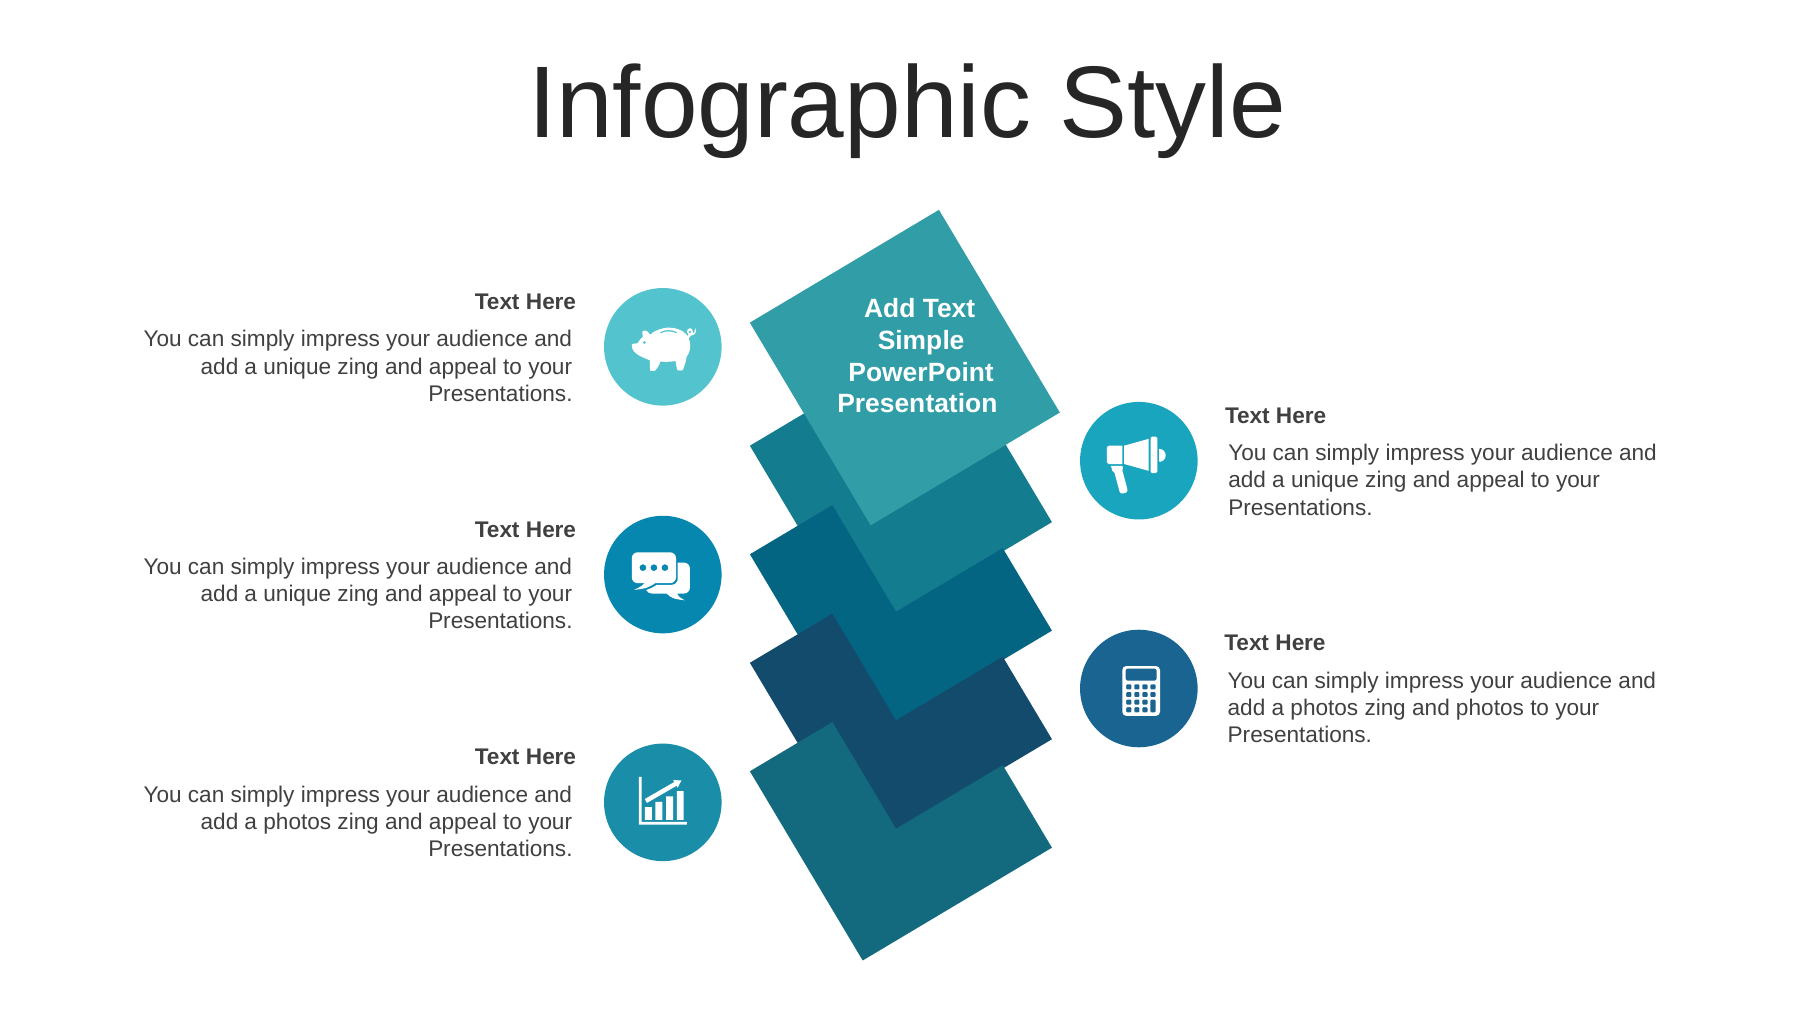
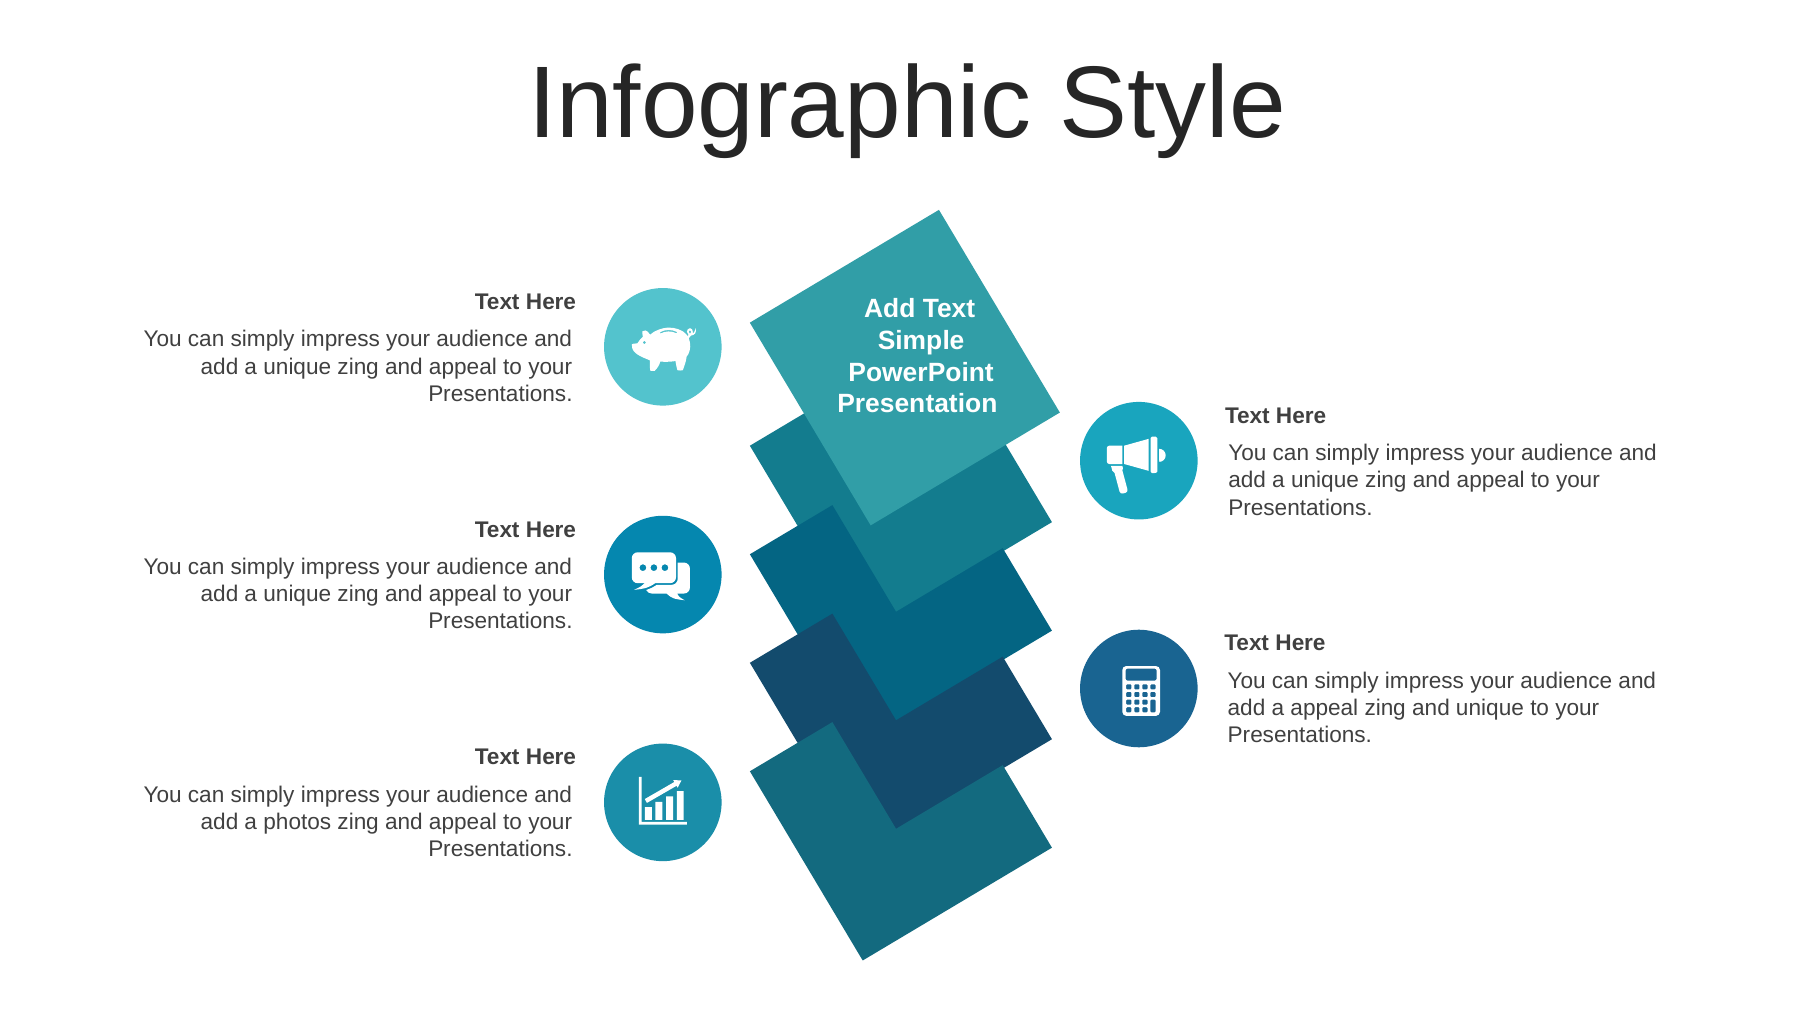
photos at (1324, 708): photos -> appeal
and photos: photos -> unique
